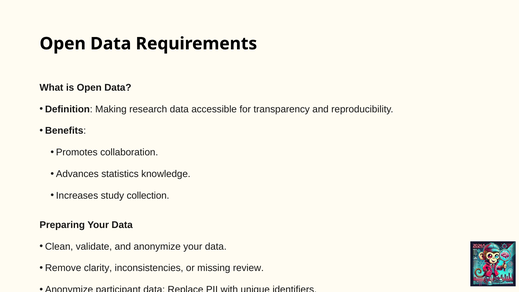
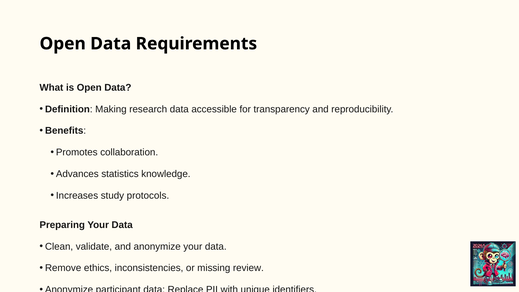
collection: collection -> protocols
clarity: clarity -> ethics
